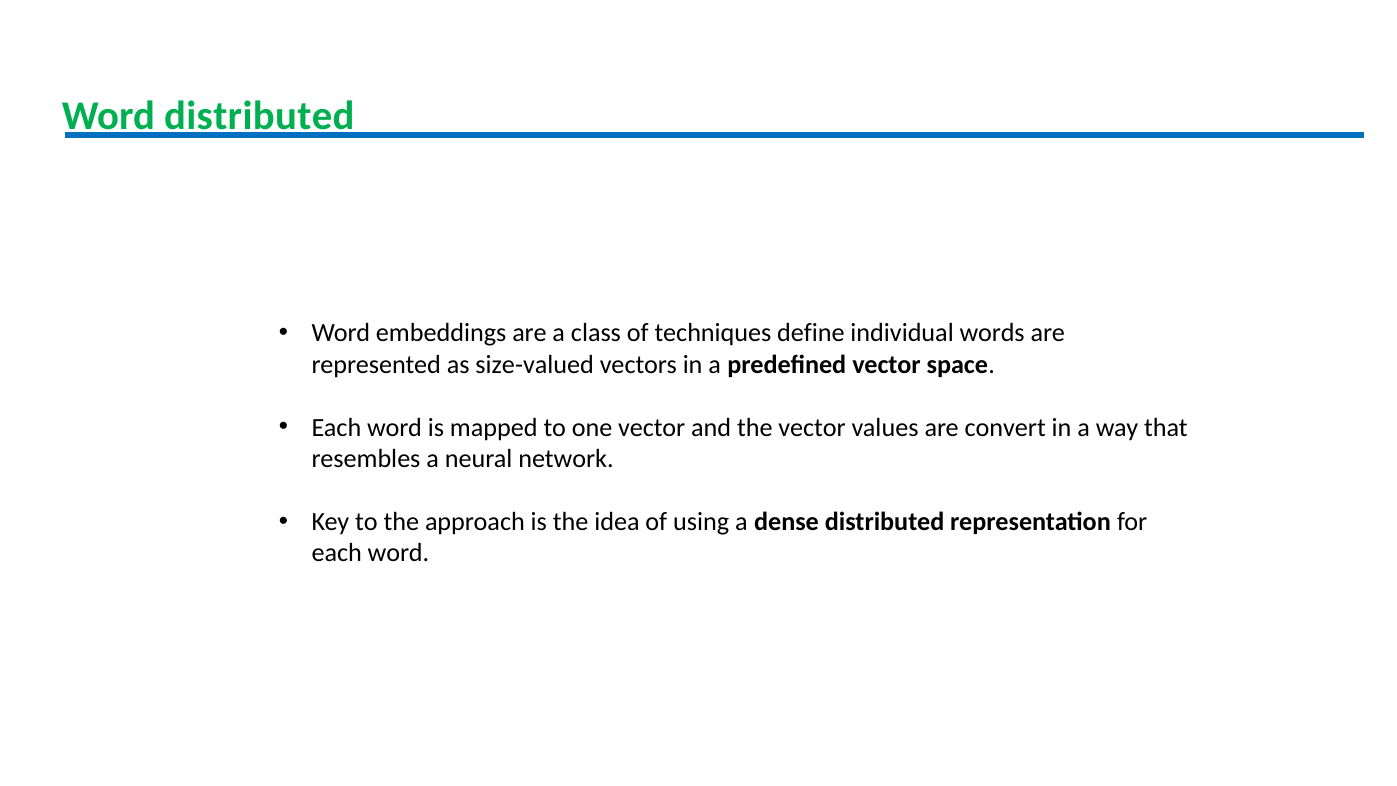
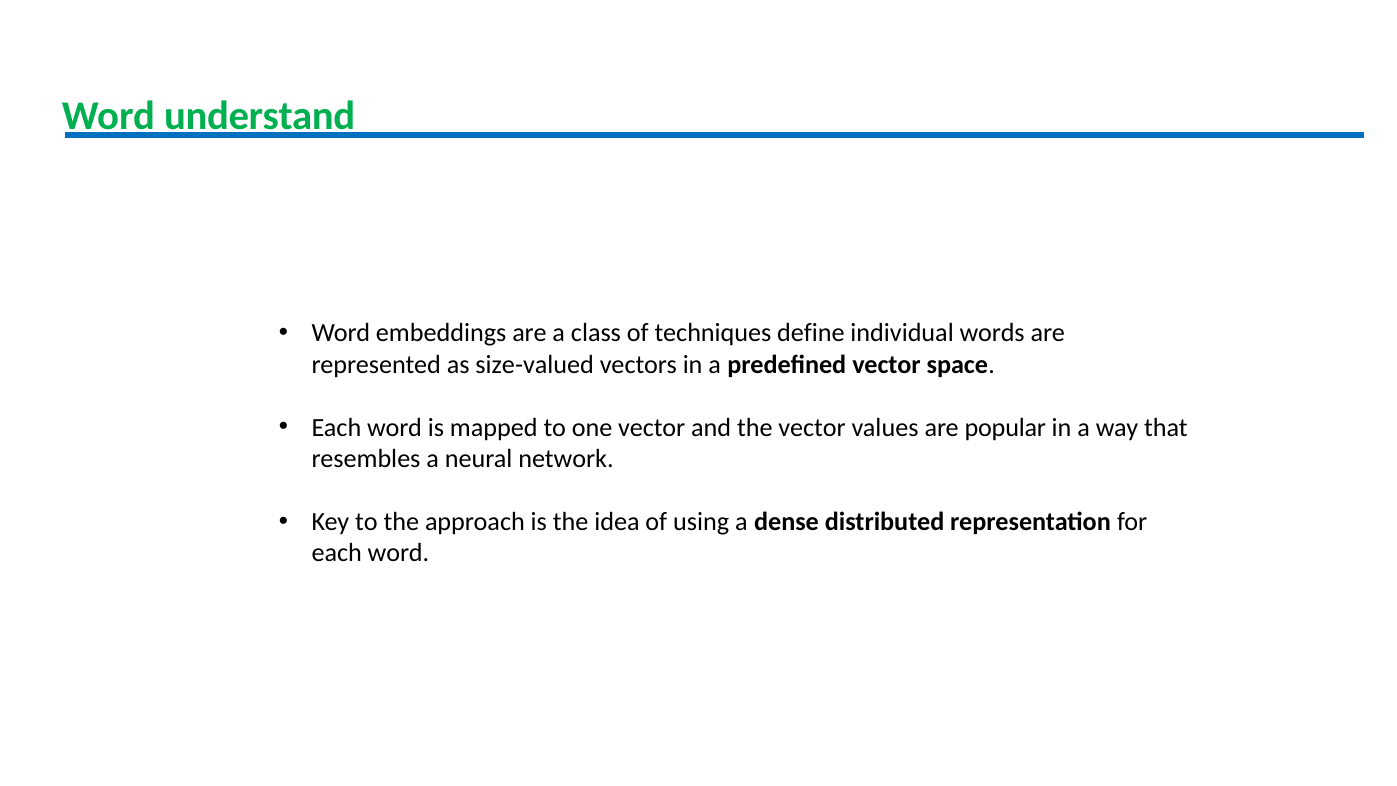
Word distributed: distributed -> understand
convert: convert -> popular
